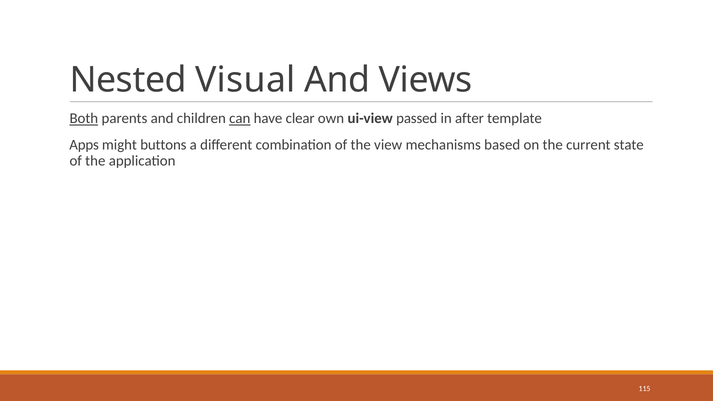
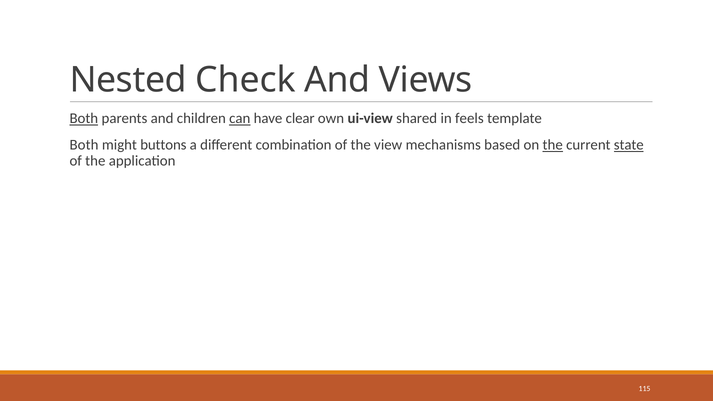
Visual: Visual -> Check
passed: passed -> shared
after: after -> feels
Apps at (84, 145): Apps -> Both
the at (553, 145) underline: none -> present
state underline: none -> present
